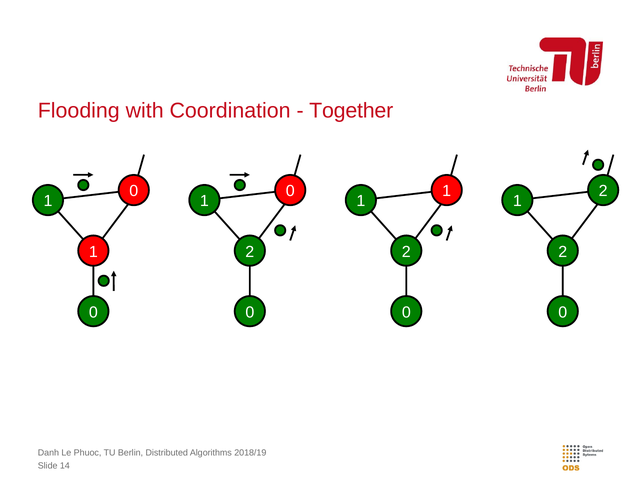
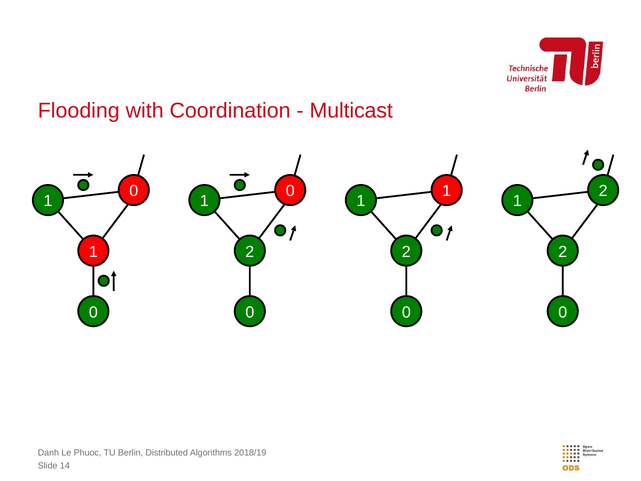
Together: Together -> Multicast
